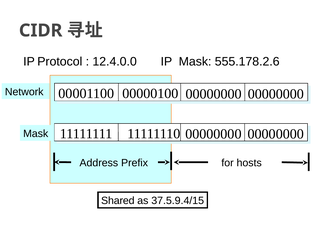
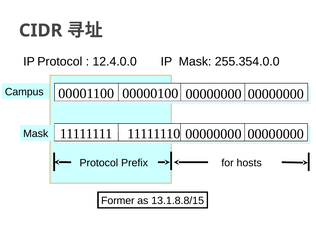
555.178.2.6: 555.178.2.6 -> 255.354.0.0
Network: Network -> Campus
Address at (99, 163): Address -> Protocol
Shared: Shared -> Former
37.5.9.4/15: 37.5.9.4/15 -> 13.1.8.8/15
